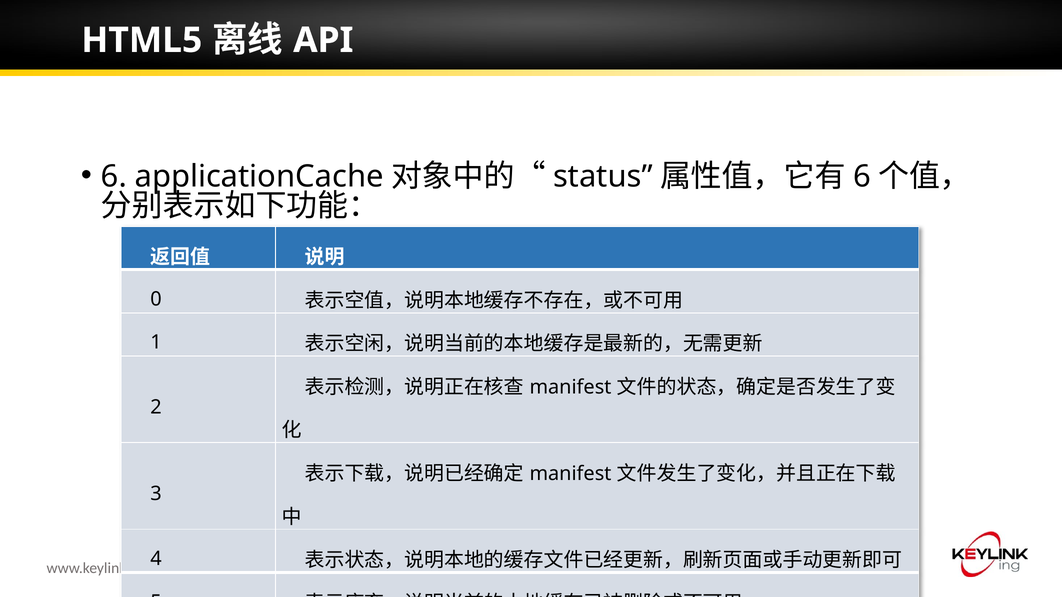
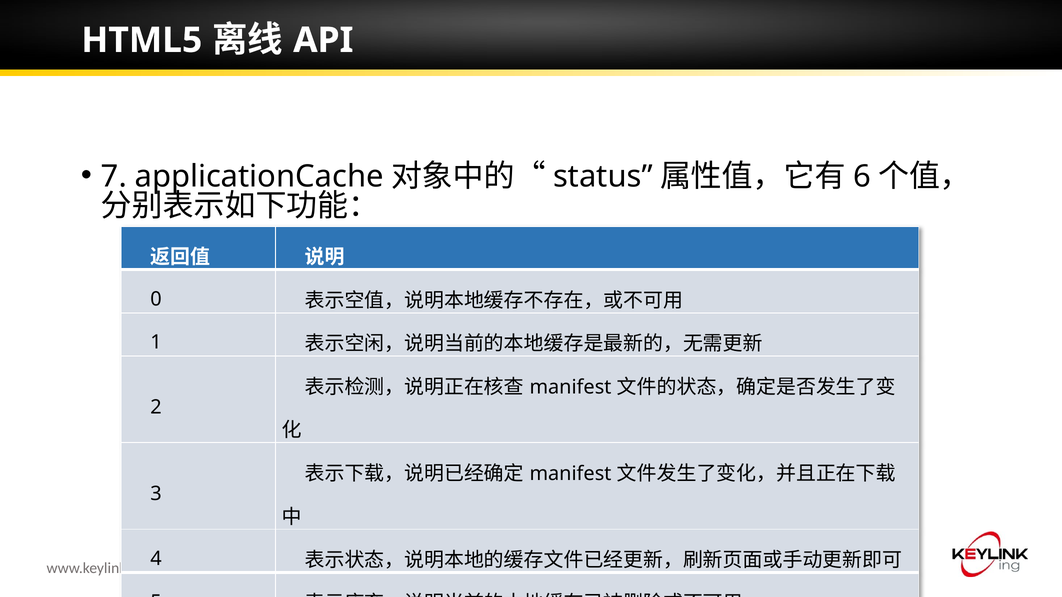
6 at (114, 177): 6 -> 7
